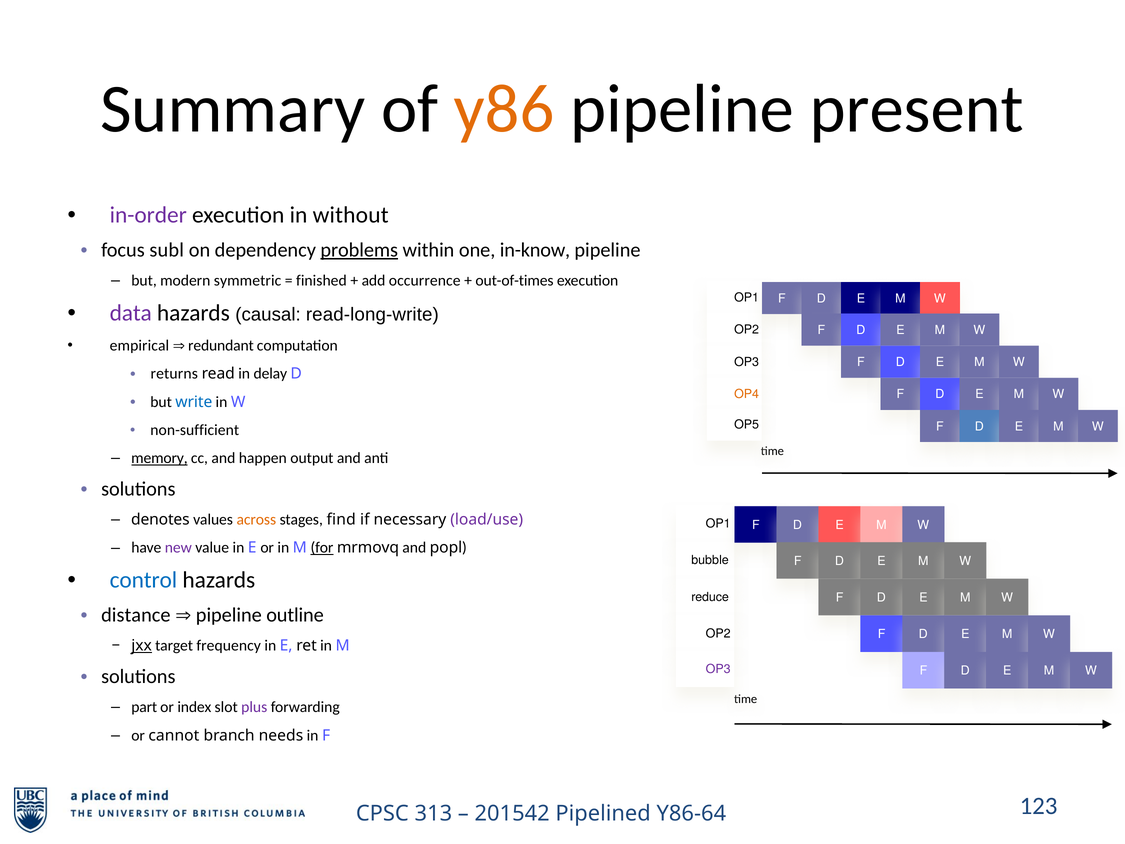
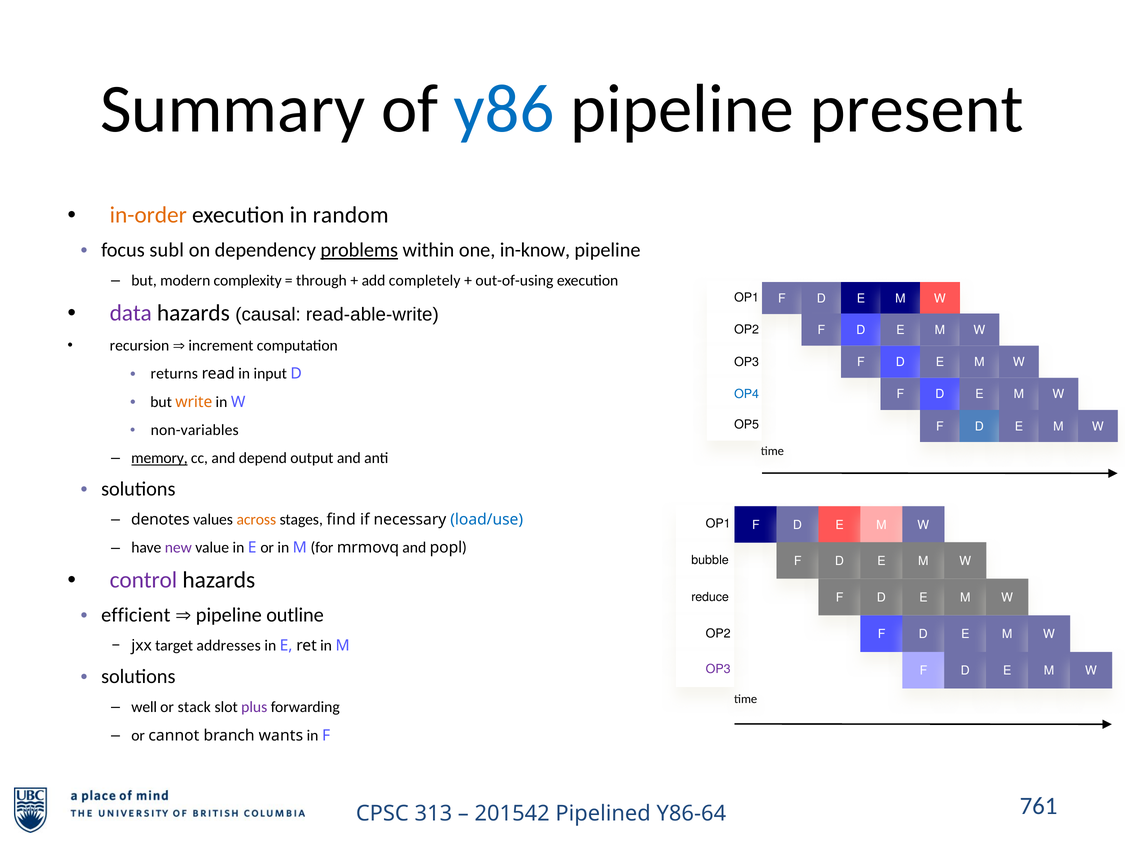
y86 colour: orange -> blue
in-order colour: purple -> orange
without: without -> random
symmetric: symmetric -> complexity
finished: finished -> through
occurrence: occurrence -> completely
out-of-times: out-of-times -> out-of-using
read-long-write: read-long-write -> read-able-write
empirical: empirical -> recursion
redundant: redundant -> increment
delay: delay -> input
OP4 colour: orange -> blue
write colour: blue -> orange
non-sufficient: non-sufficient -> non-variables
happen: happen -> depend
load/use colour: purple -> blue
for underline: present -> none
control colour: blue -> purple
distance: distance -> efficient
jxx underline: present -> none
frequency: frequency -> addresses
part: part -> well
index: index -> stack
needs: needs -> wants
123: 123 -> 761
